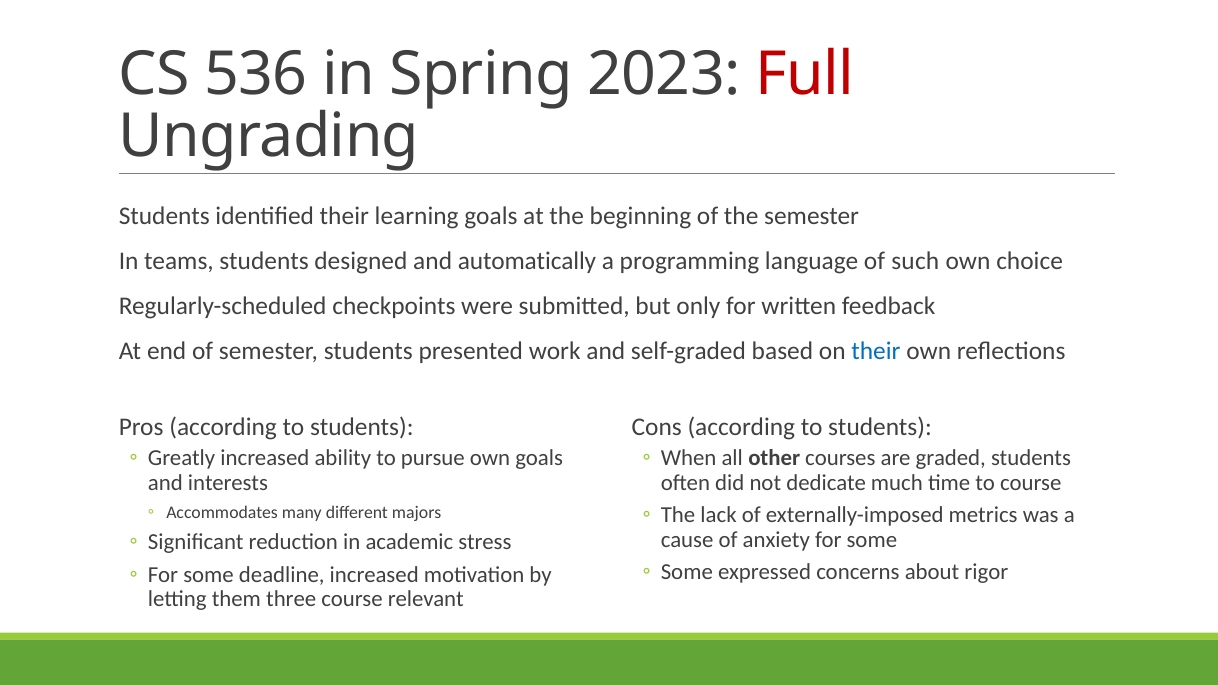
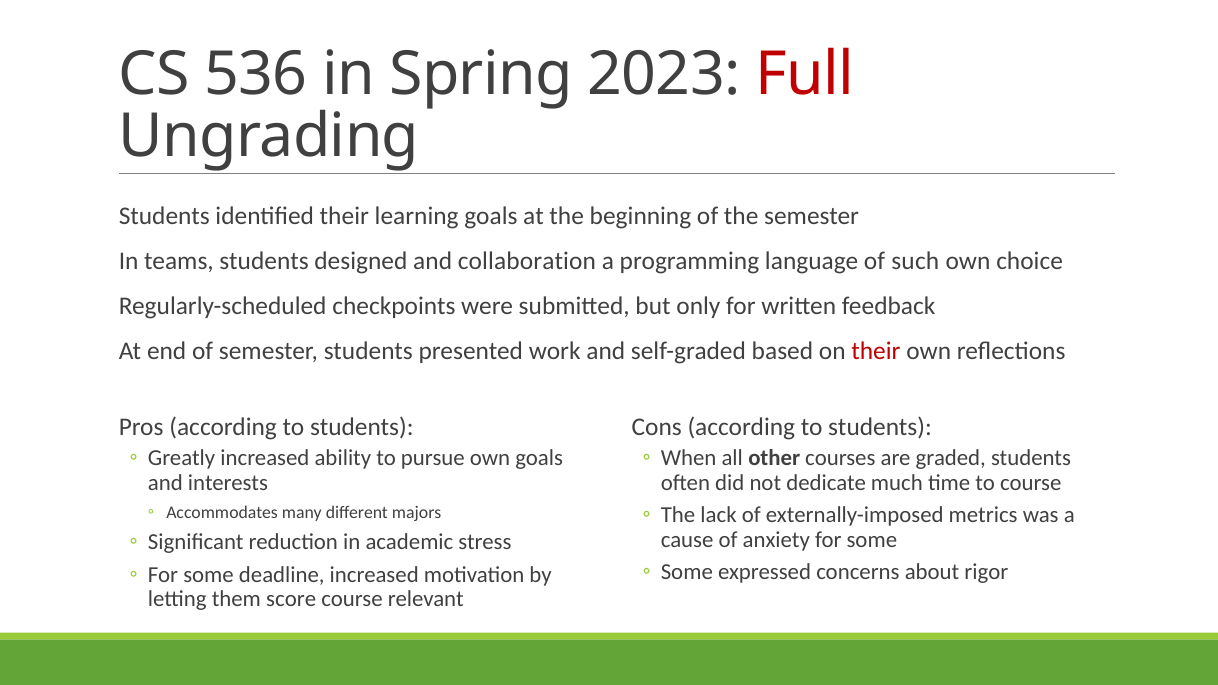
automatically: automatically -> collaboration
their at (876, 352) colour: blue -> red
three: three -> score
